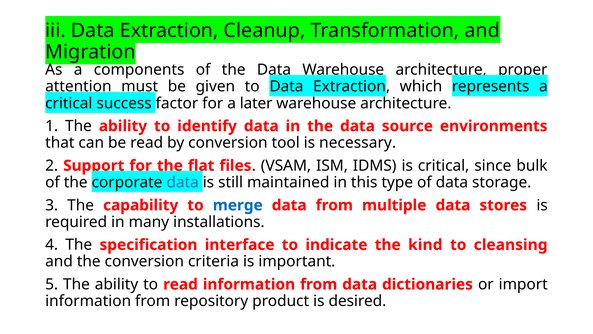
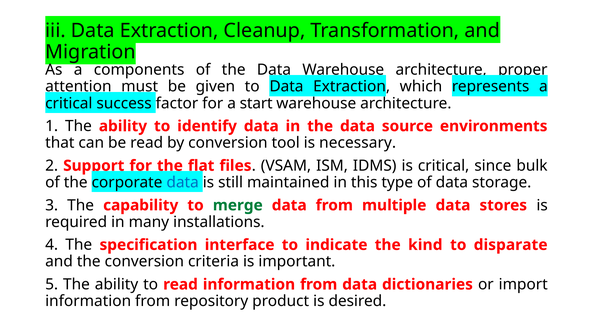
later: later -> start
merge colour: blue -> green
cleansing: cleansing -> disparate
